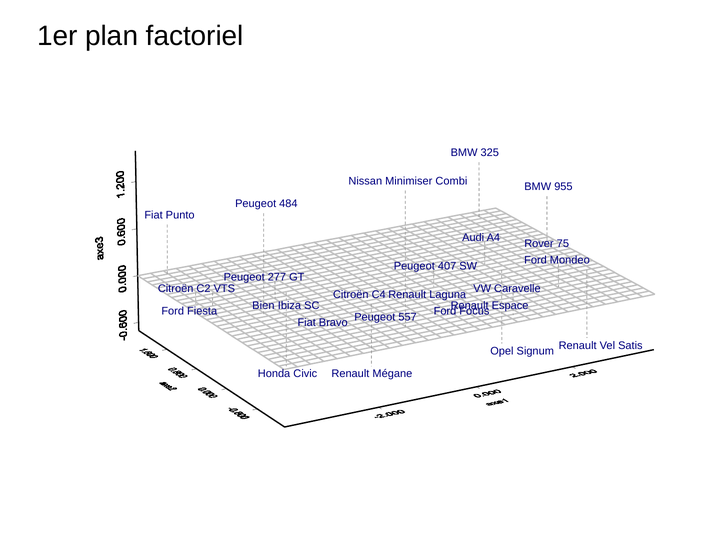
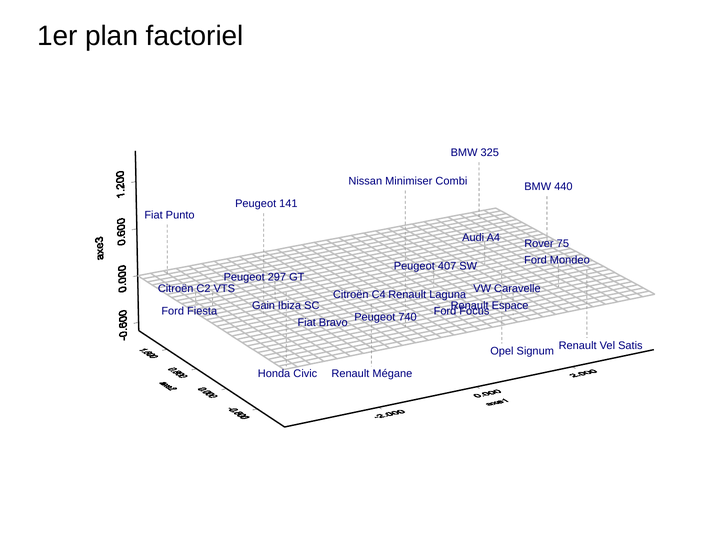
955: 955 -> 440
484: 484 -> 141
277: 277 -> 297
Bien: Bien -> Gain
557: 557 -> 740
